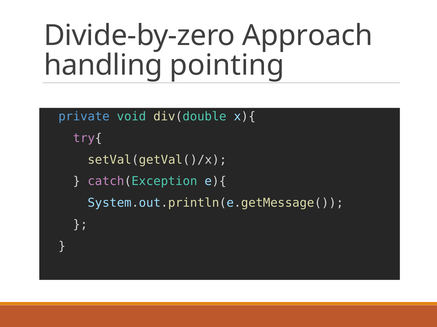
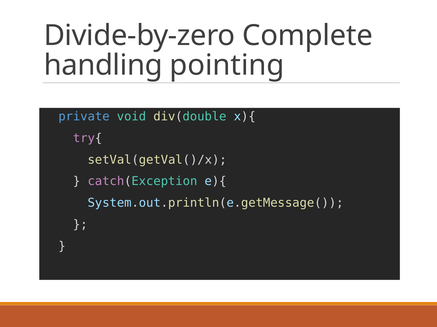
Approach: Approach -> Complete
